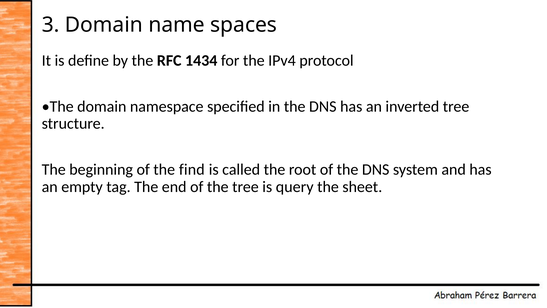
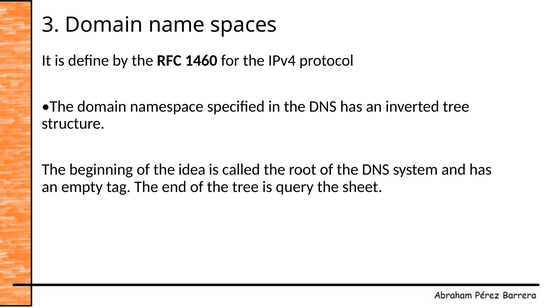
1434: 1434 -> 1460
find: find -> idea
